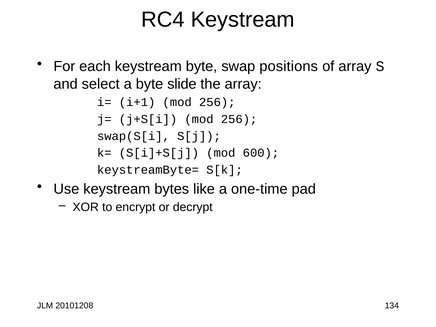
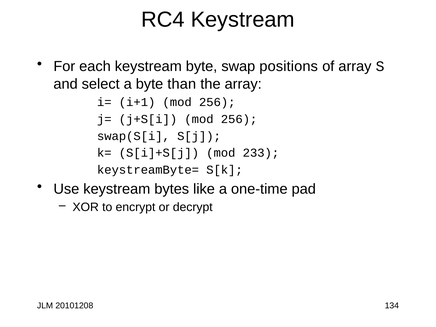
slide: slide -> than
600: 600 -> 233
